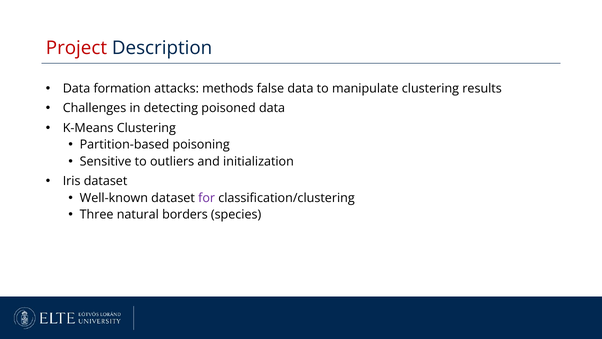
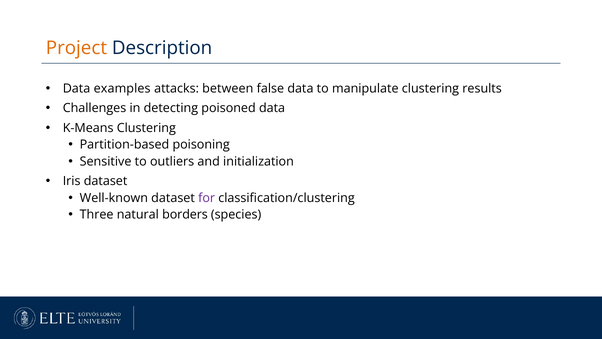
Project colour: red -> orange
formation: formation -> examples
methods: methods -> between
